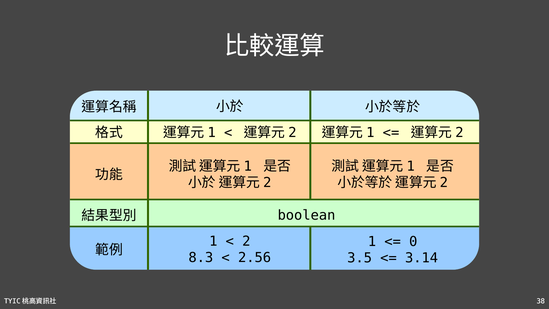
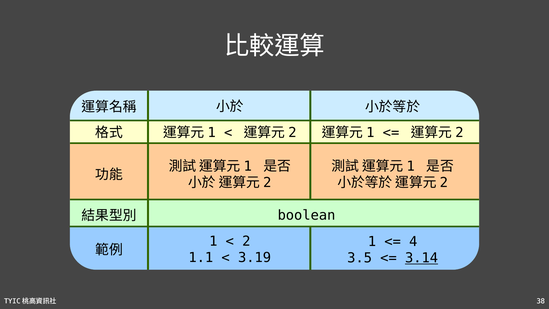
0: 0 -> 4
8.3: 8.3 -> 1.1
2.56: 2.56 -> 3.19
3.14 underline: none -> present
